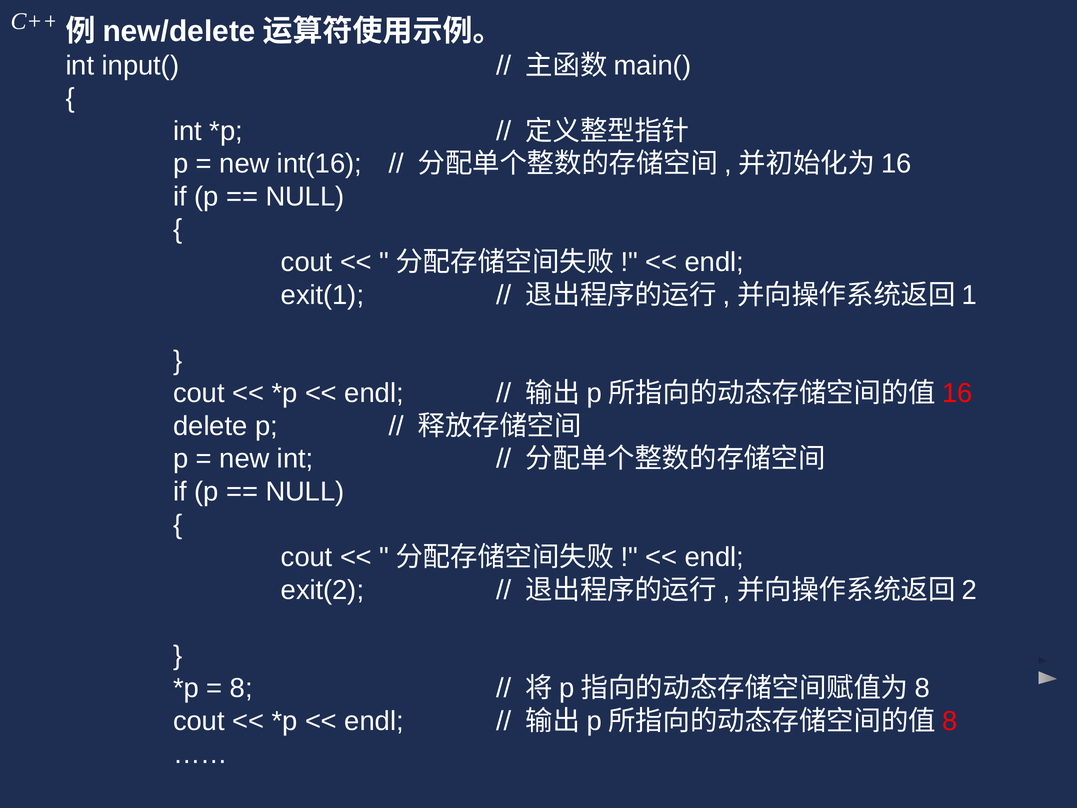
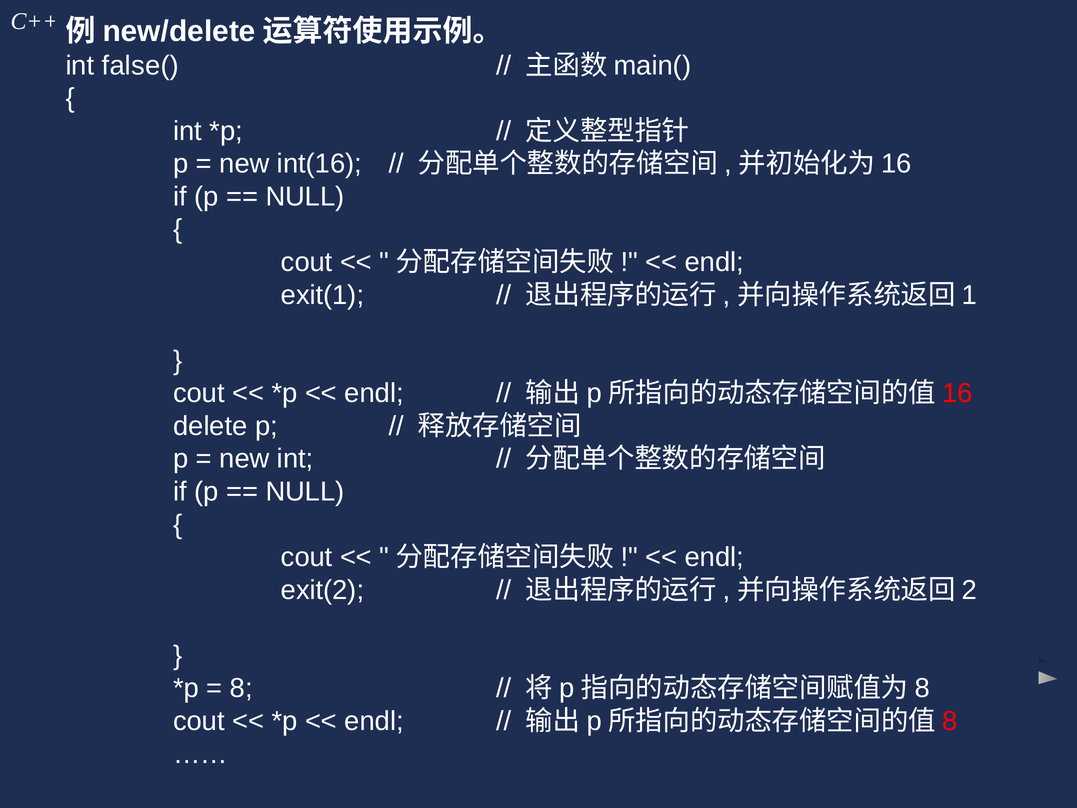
input(: input( -> false(
